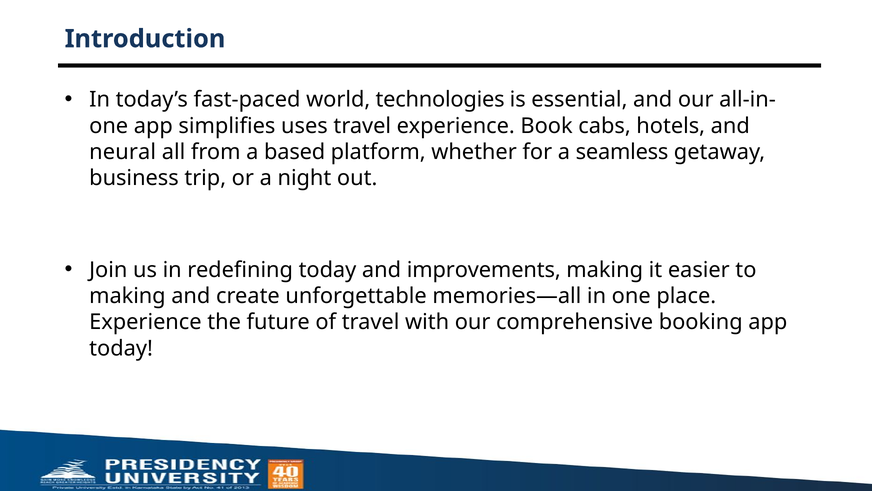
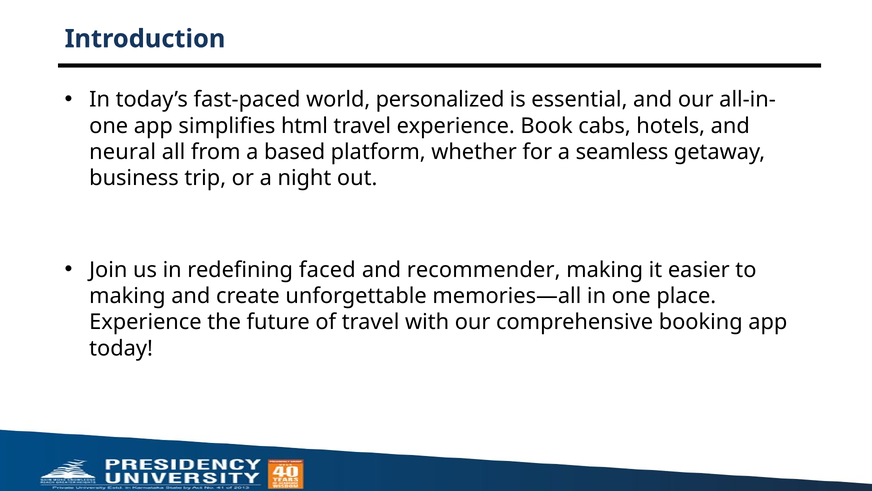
technologies: technologies -> personalized
uses: uses -> html
redefining today: today -> faced
improvements: improvements -> recommender
